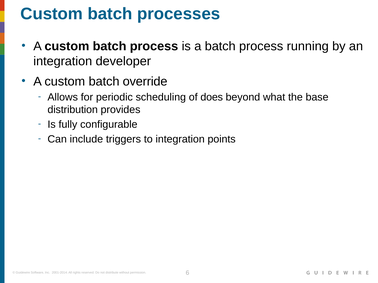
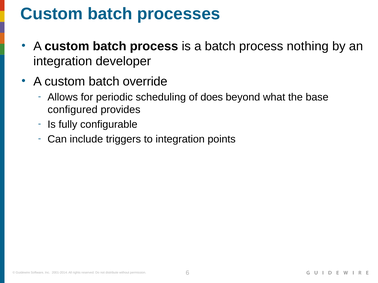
running: running -> nothing
distribution: distribution -> configured
